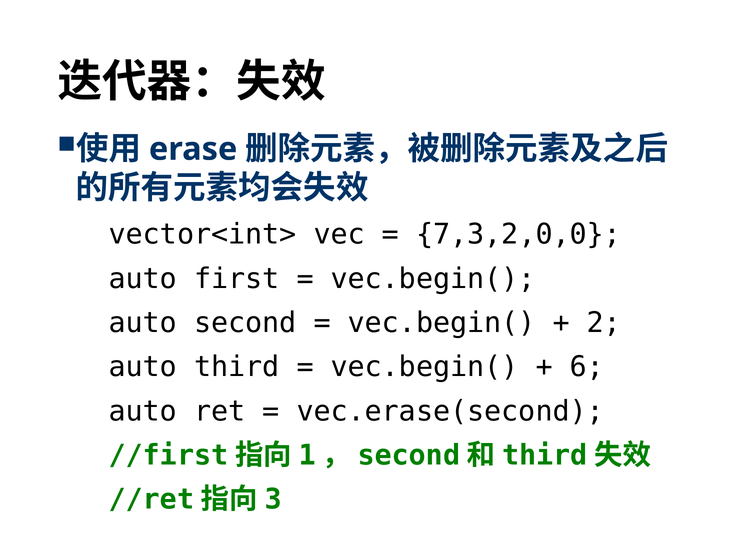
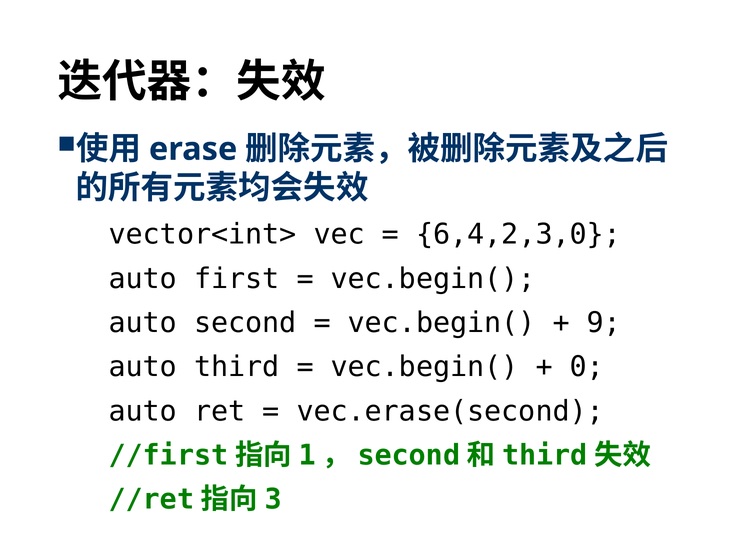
7,3,2,0,0: 7,3,2,0,0 -> 6,4,2,3,0
2: 2 -> 9
6: 6 -> 0
